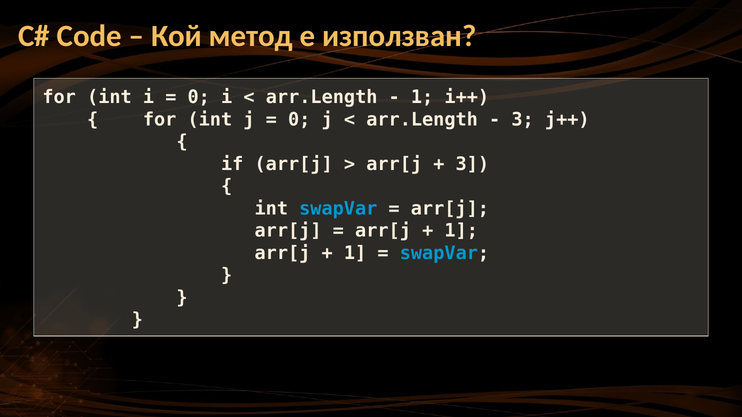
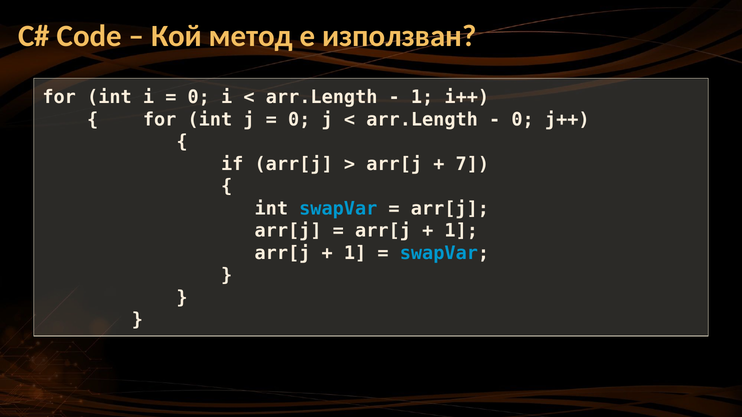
3 at (523, 120): 3 -> 0
3 at (472, 164): 3 -> 7
